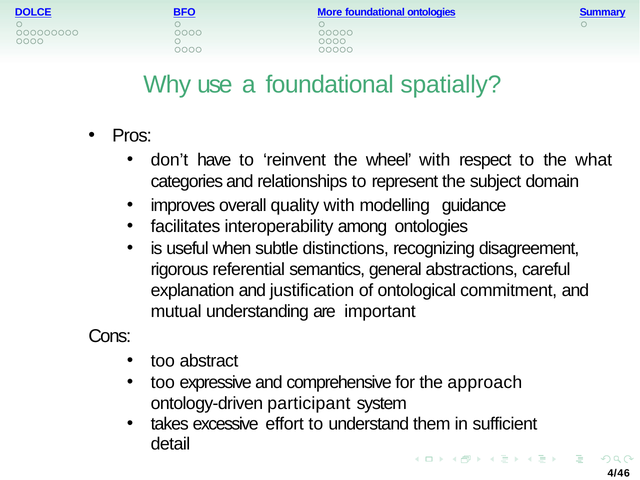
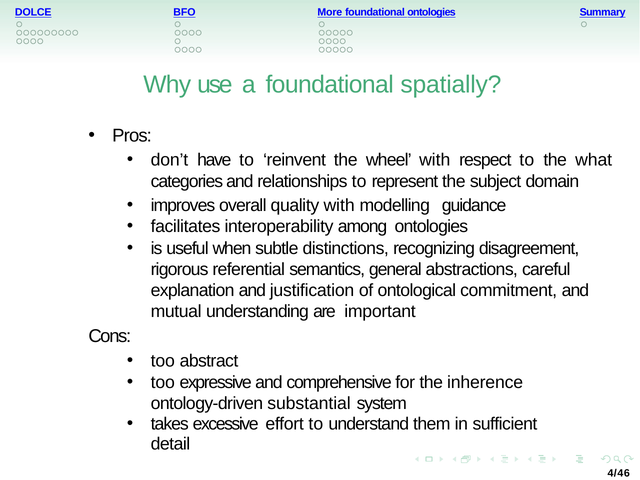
approach: approach -> inherence
participant: participant -> substantial
